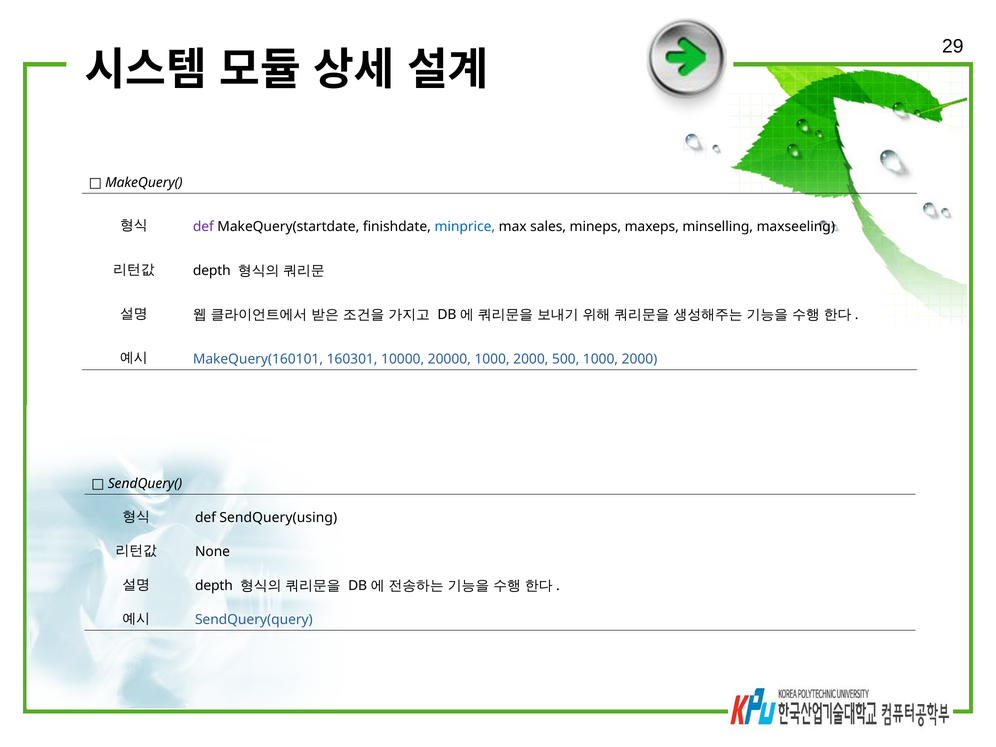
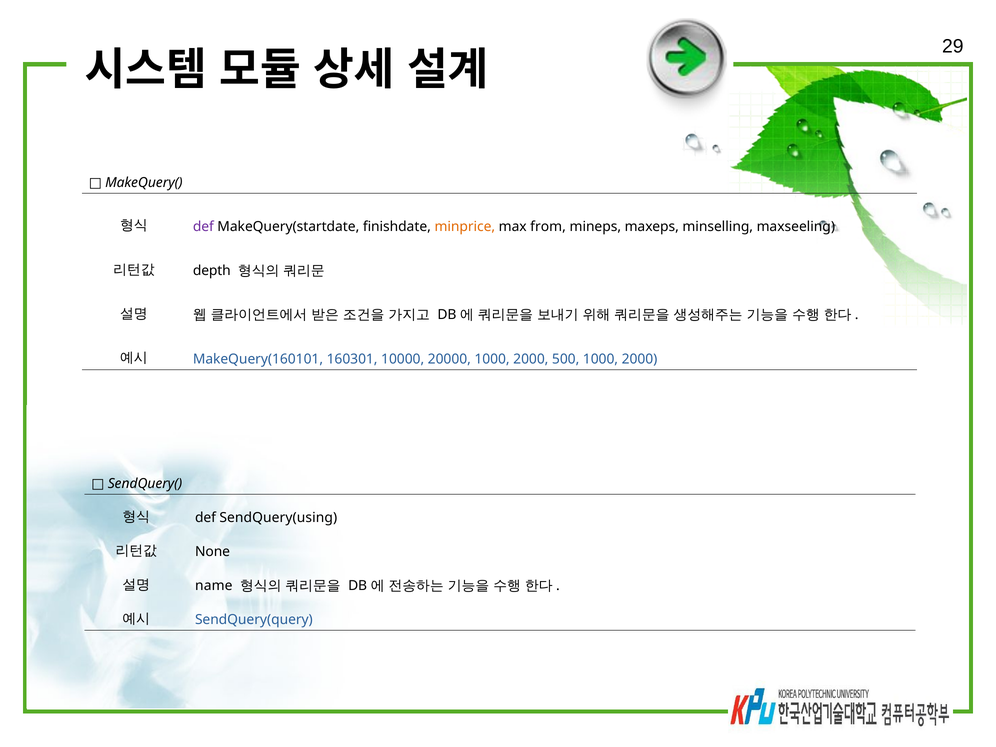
minprice colour: blue -> orange
sales: sales -> from
depth at (214, 586): depth -> name
